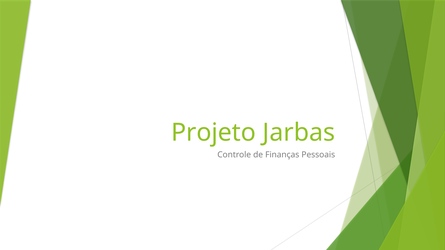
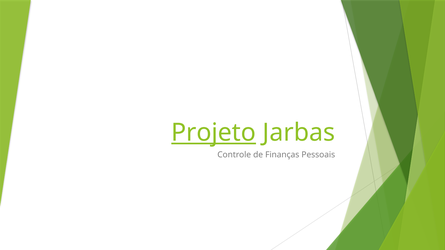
Projeto underline: none -> present
